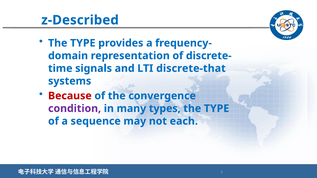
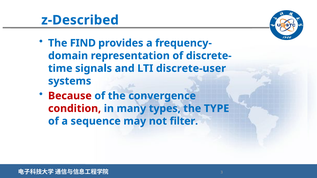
TYPE at (83, 43): TYPE -> FIND
discrete-that: discrete-that -> discrete-user
condition colour: purple -> red
each: each -> filter
